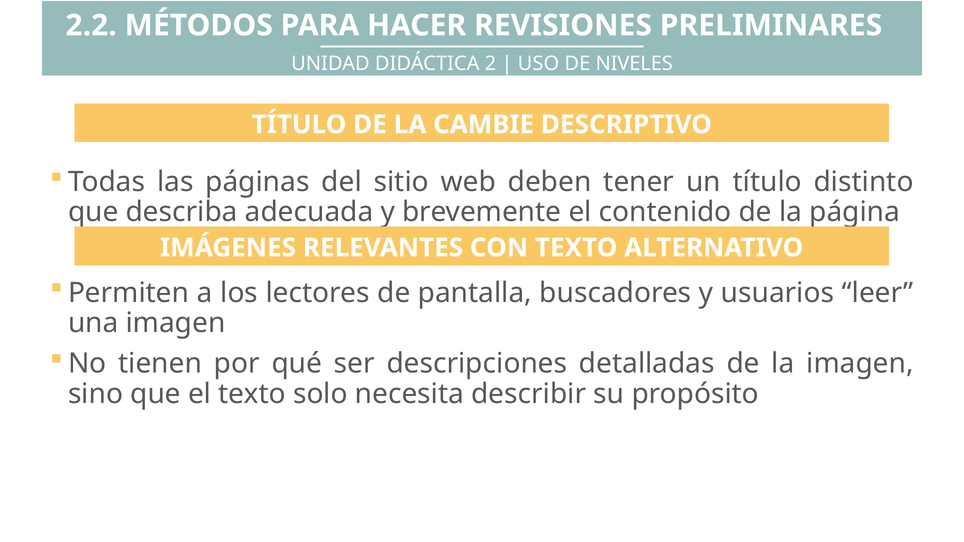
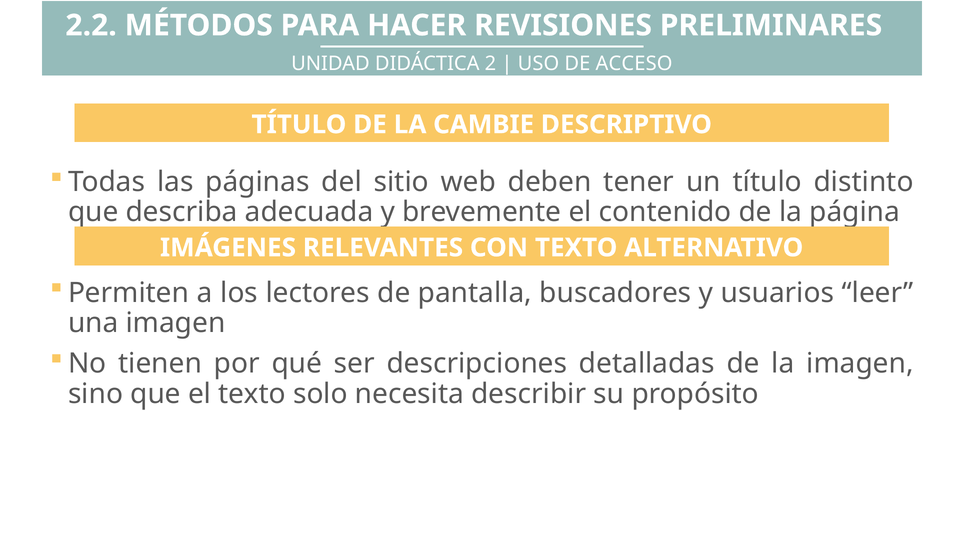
NIVELES: NIVELES -> ACCESO
